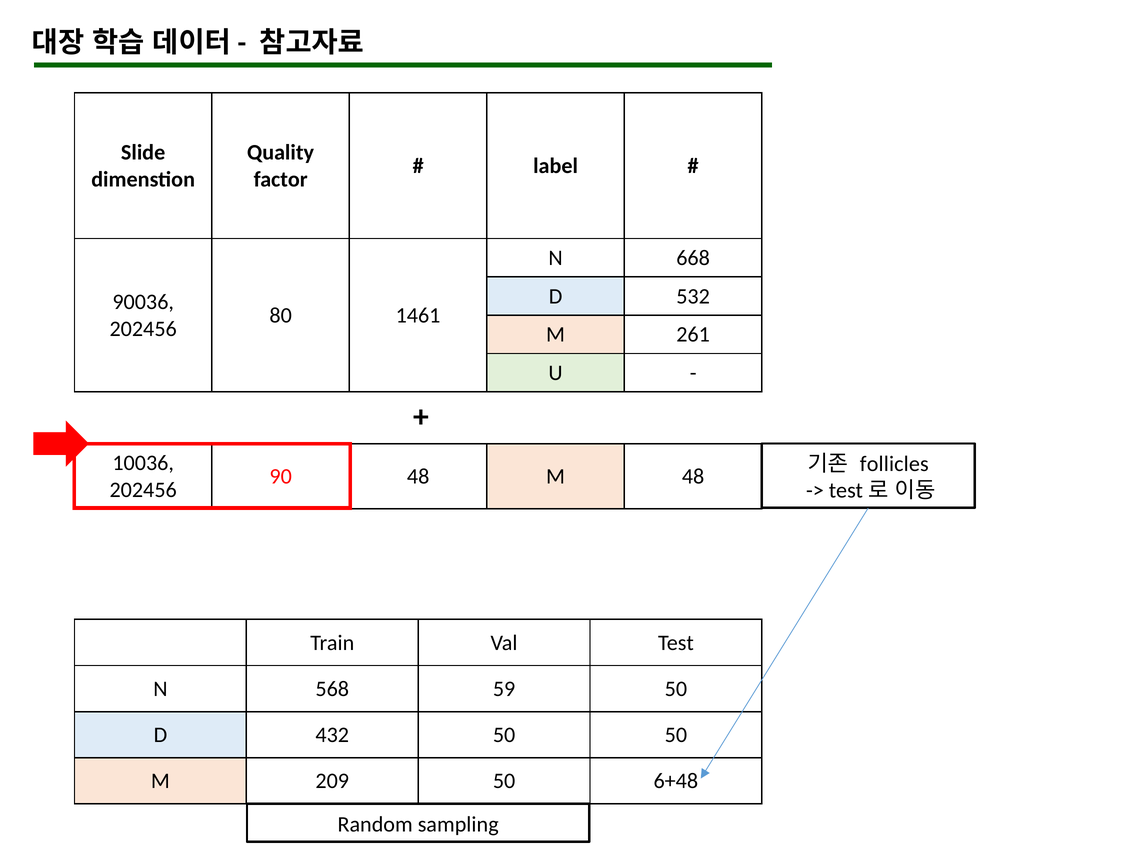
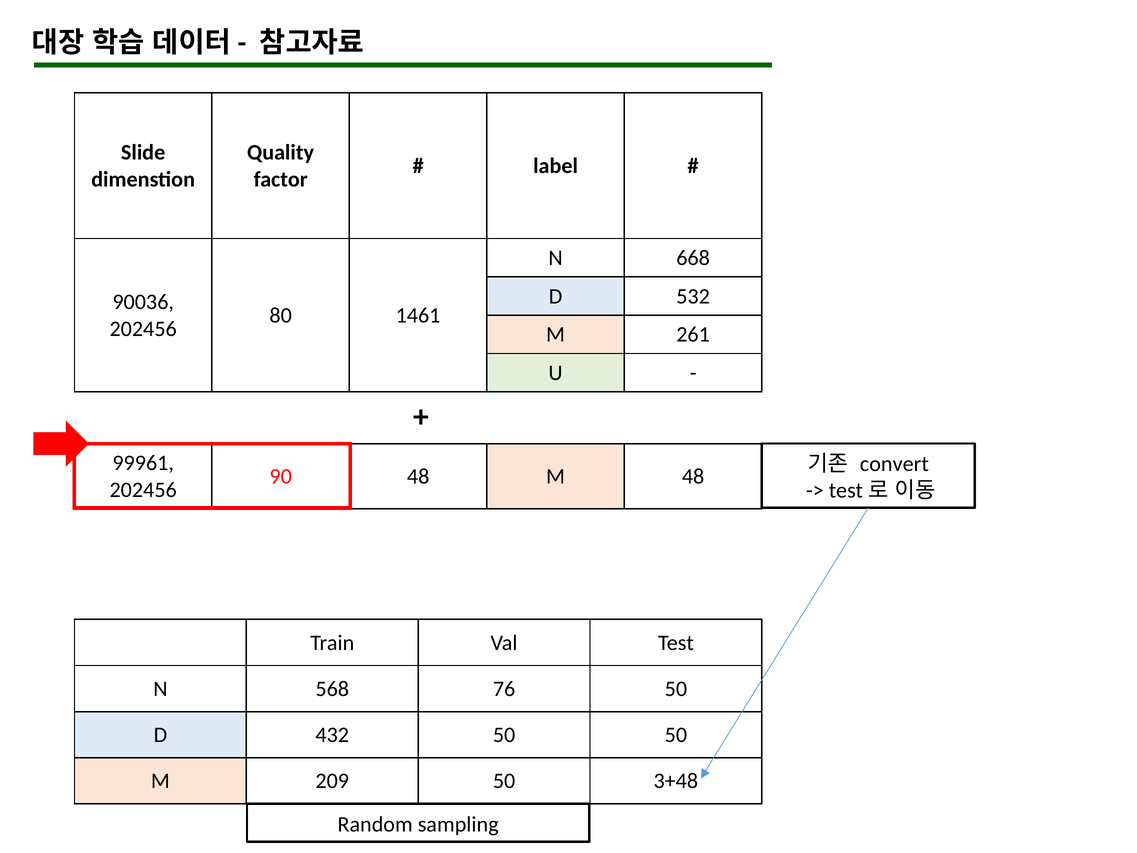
10036: 10036 -> 99961
follicles: follicles -> convert
59: 59 -> 76
6+48: 6+48 -> 3+48
